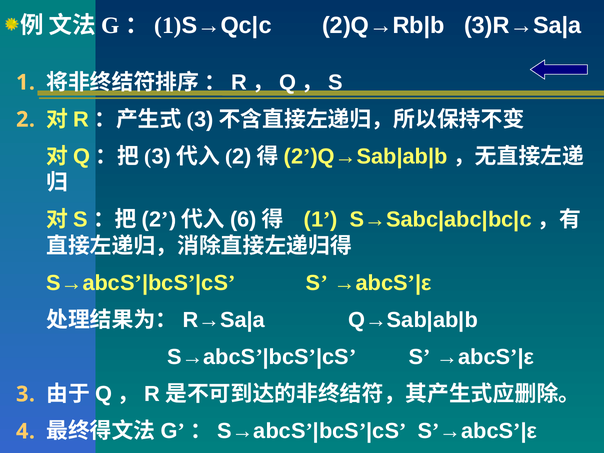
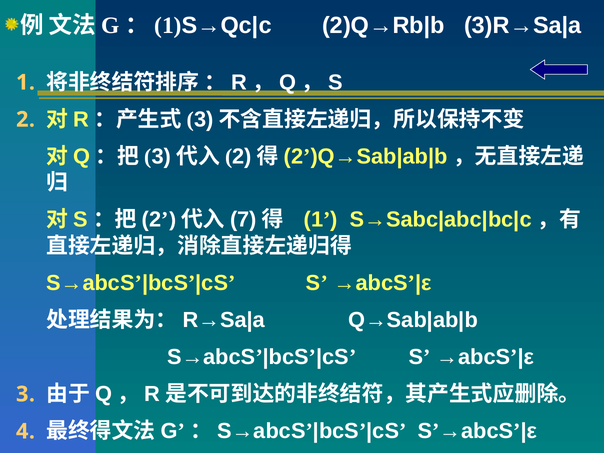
6: 6 -> 7
